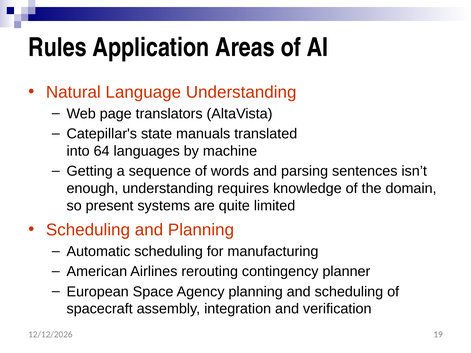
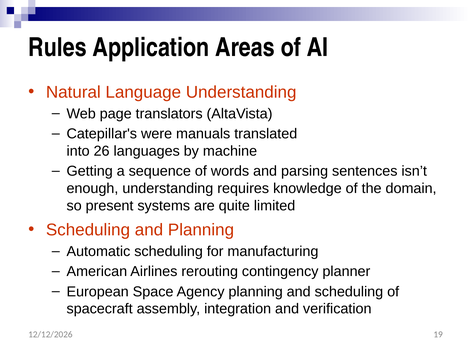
state: state -> were
64: 64 -> 26
